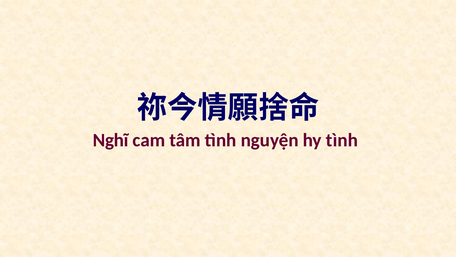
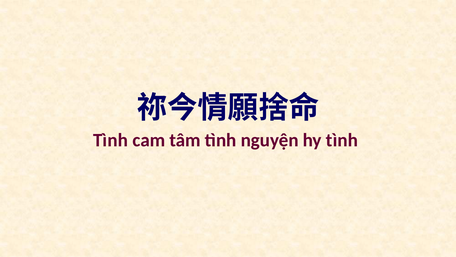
Nghĩ at (111, 140): Nghĩ -> Tình
